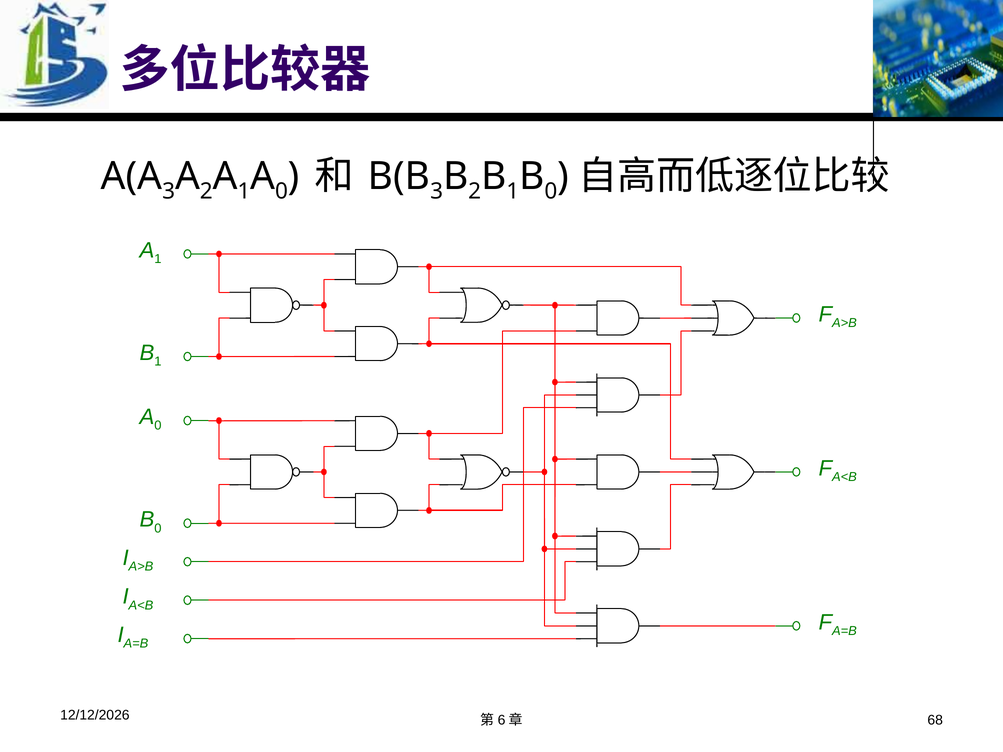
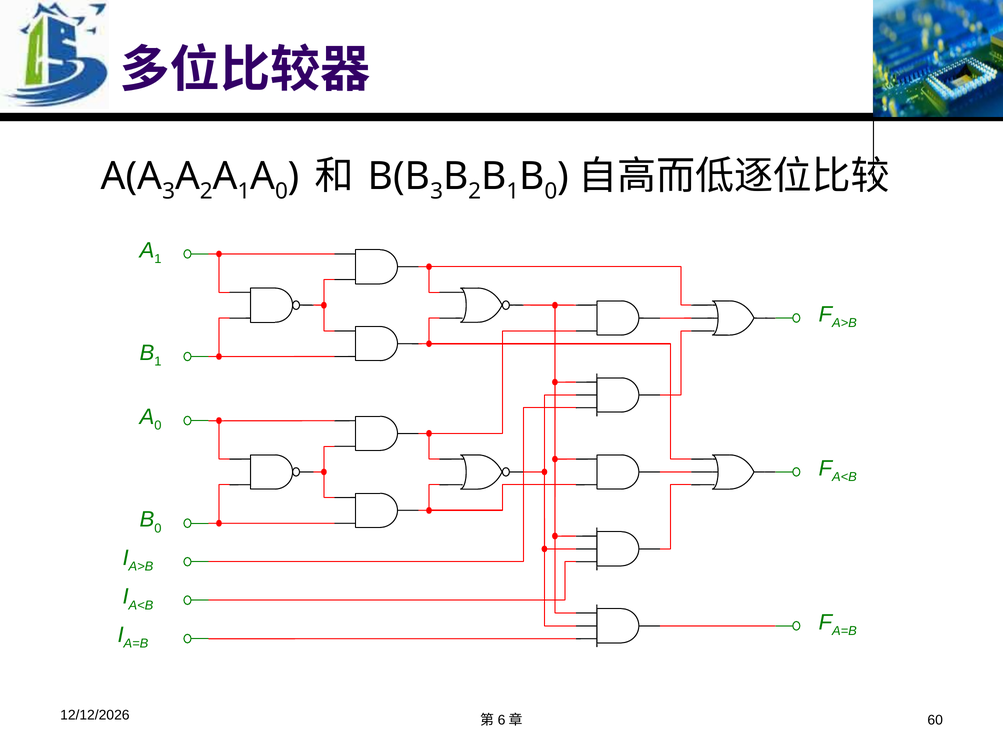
68: 68 -> 60
